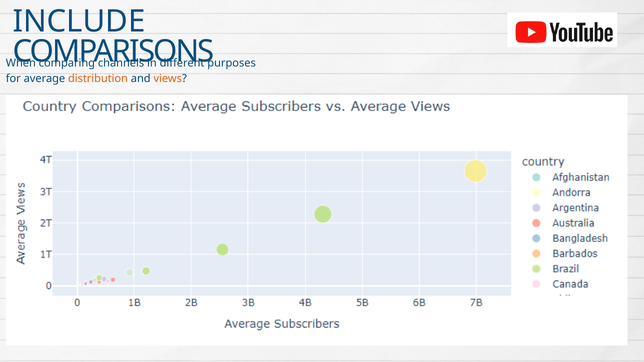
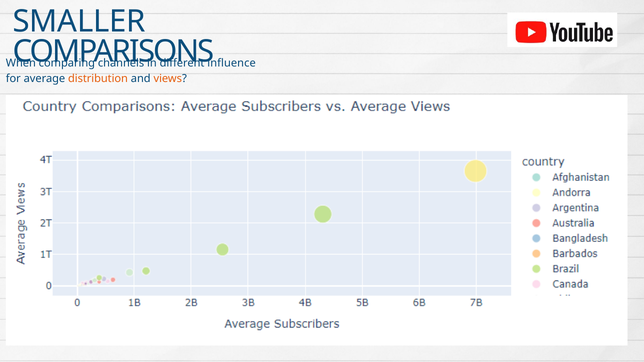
INCLUDE: INCLUDE -> SMALLER
purposes: purposes -> influence
